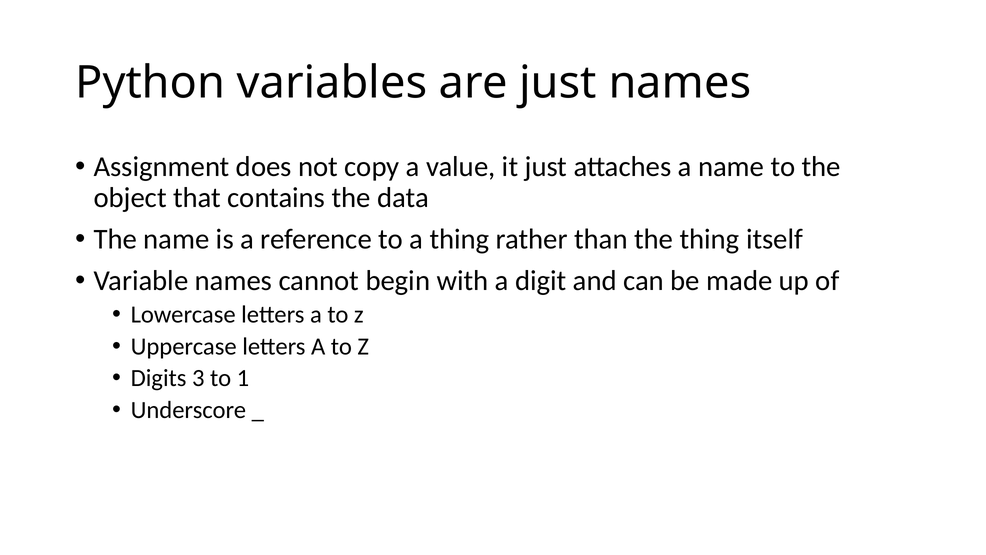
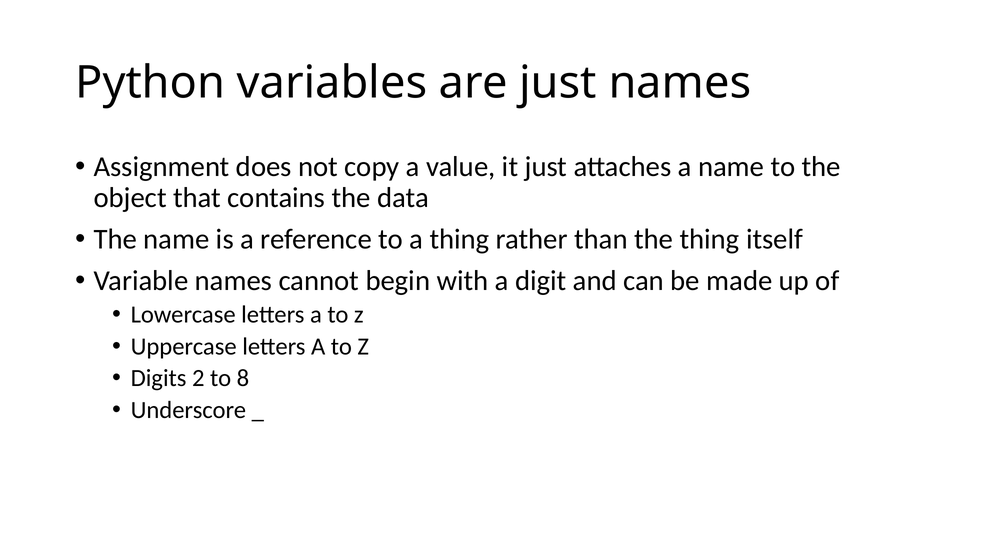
3: 3 -> 2
1: 1 -> 8
